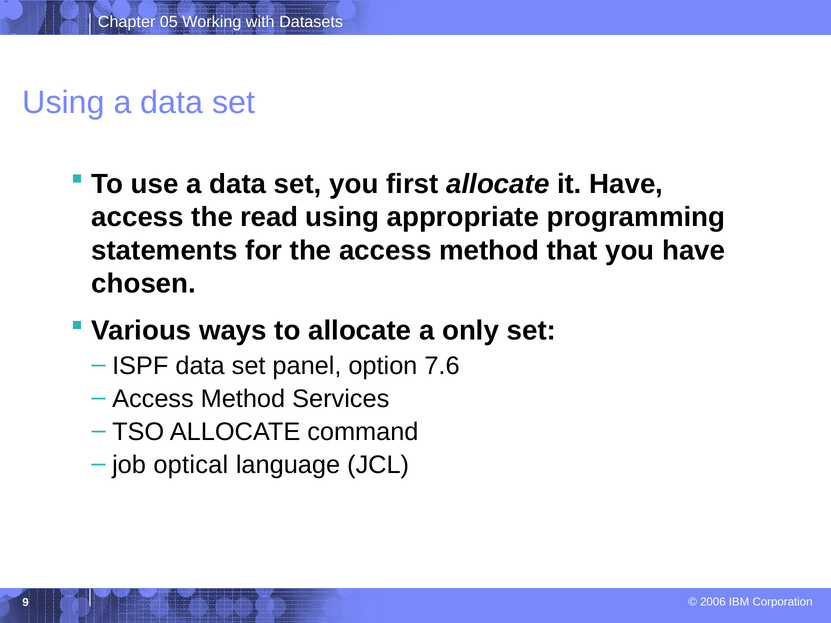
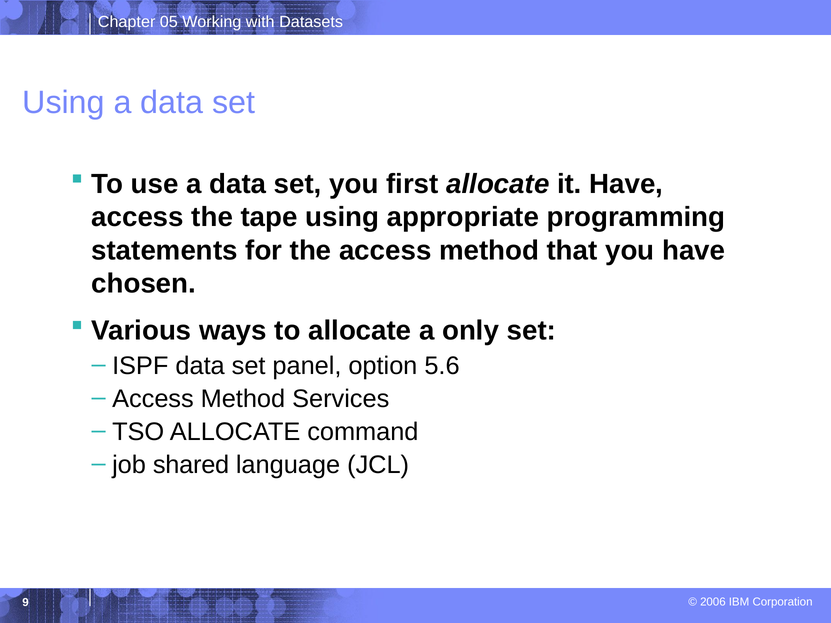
read: read -> tape
7.6: 7.6 -> 5.6
optical: optical -> shared
